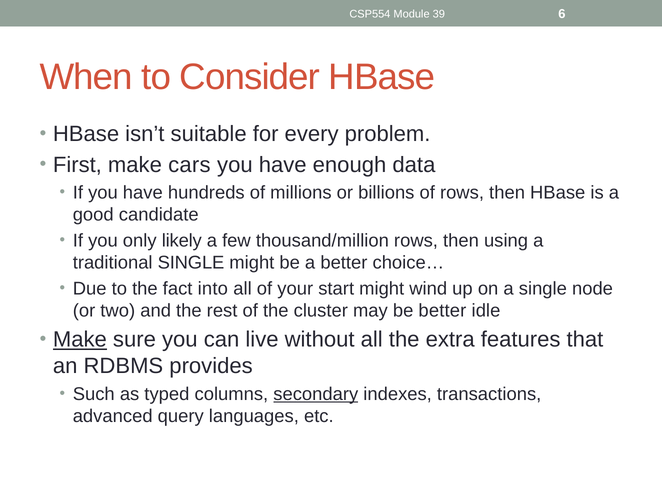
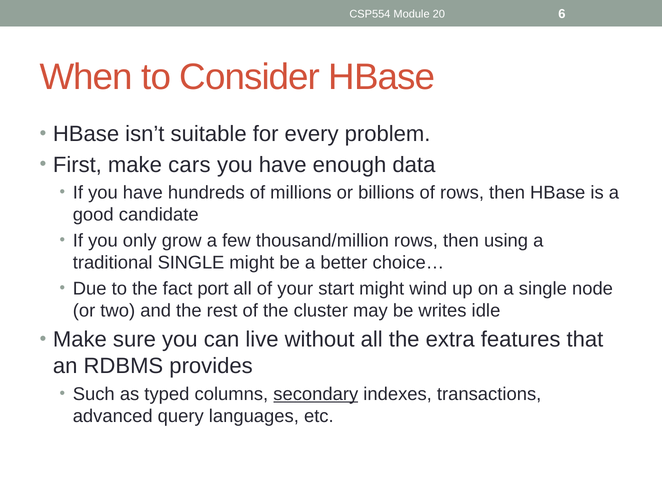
39: 39 -> 20
likely: likely -> grow
into: into -> port
be better: better -> writes
Make at (80, 339) underline: present -> none
